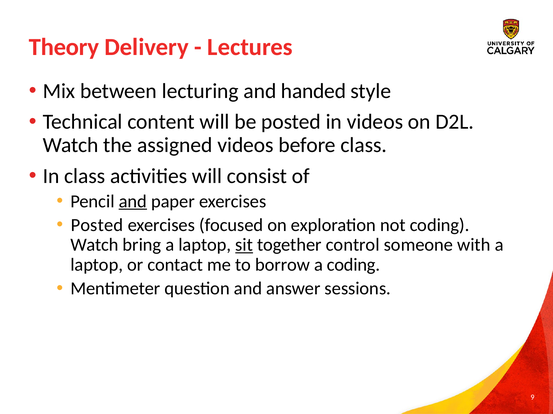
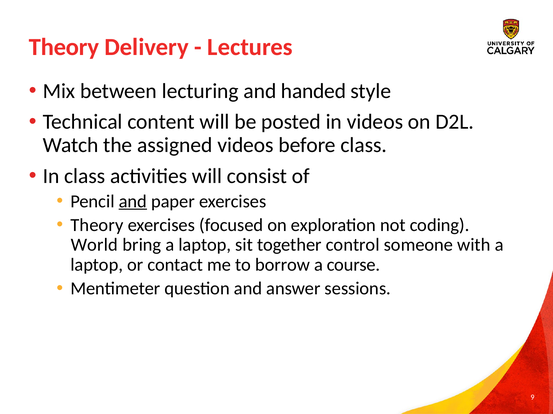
Posted at (97, 225): Posted -> Theory
Watch at (94, 245): Watch -> World
sit underline: present -> none
a coding: coding -> course
